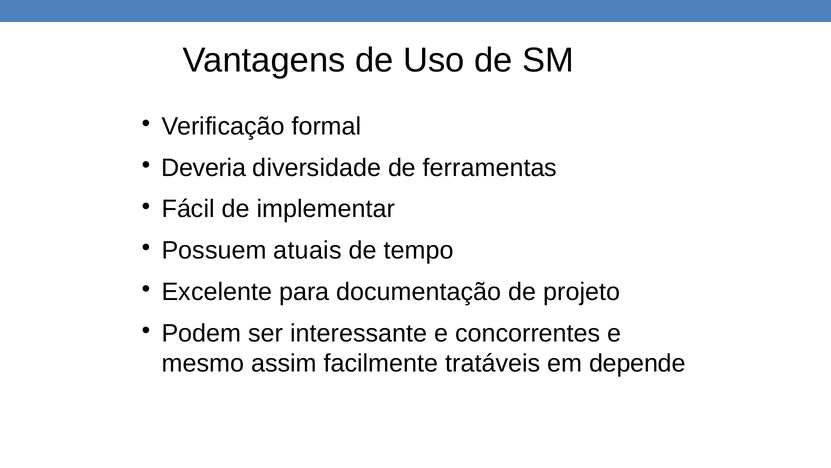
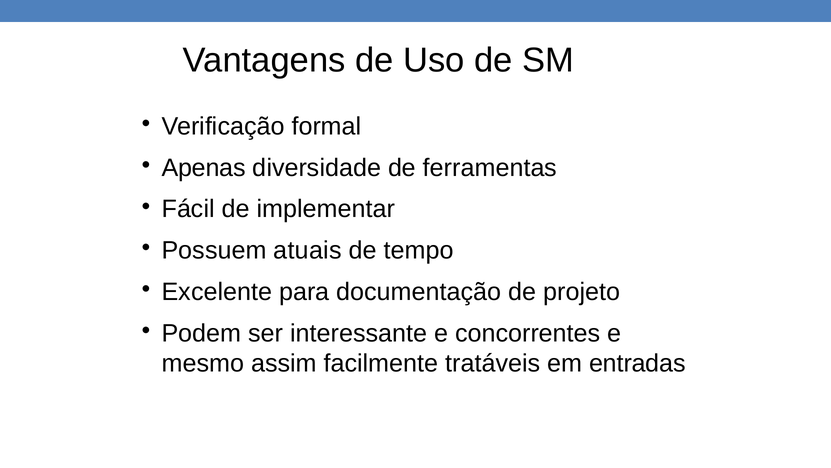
Deveria: Deveria -> Apenas
depende: depende -> entradas
